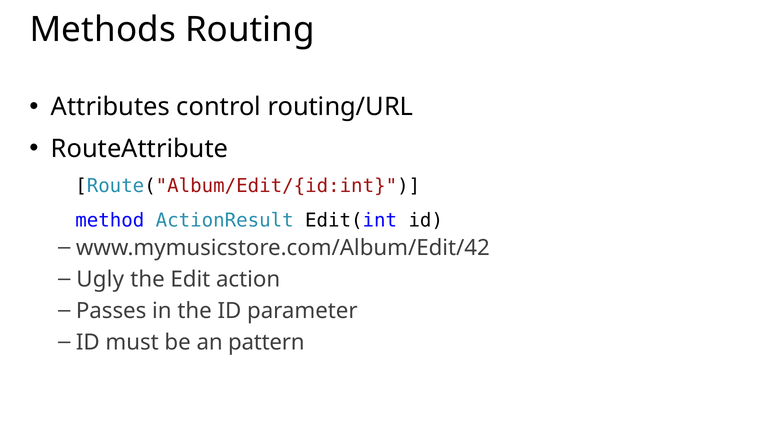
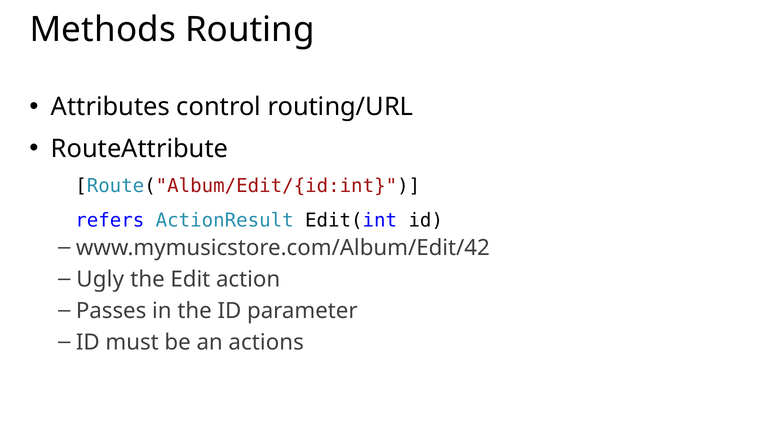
method: method -> refers
pattern: pattern -> actions
